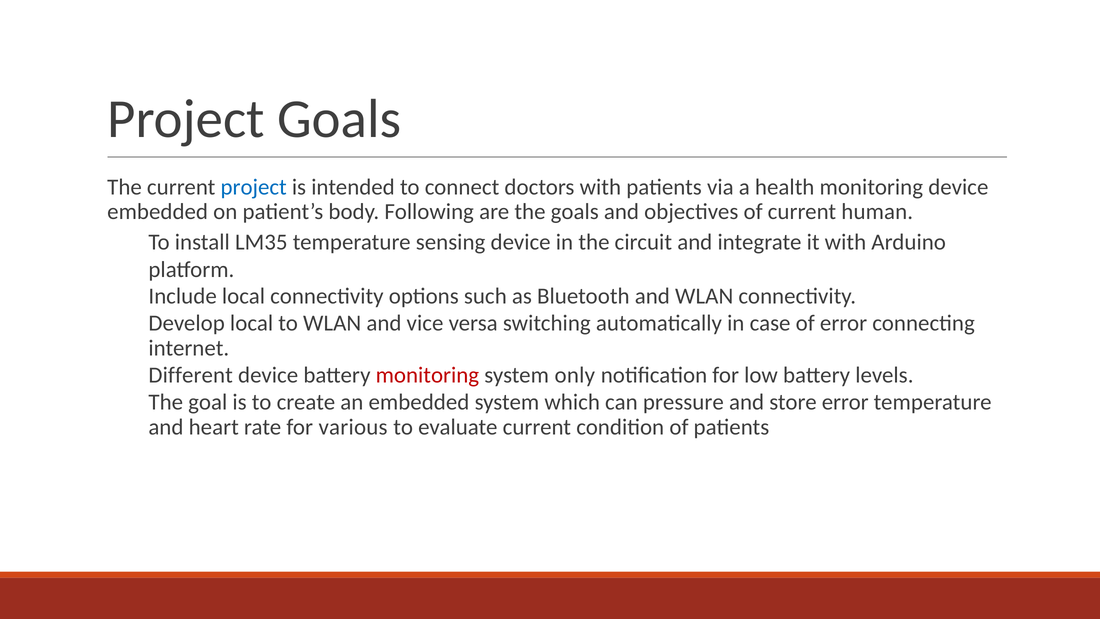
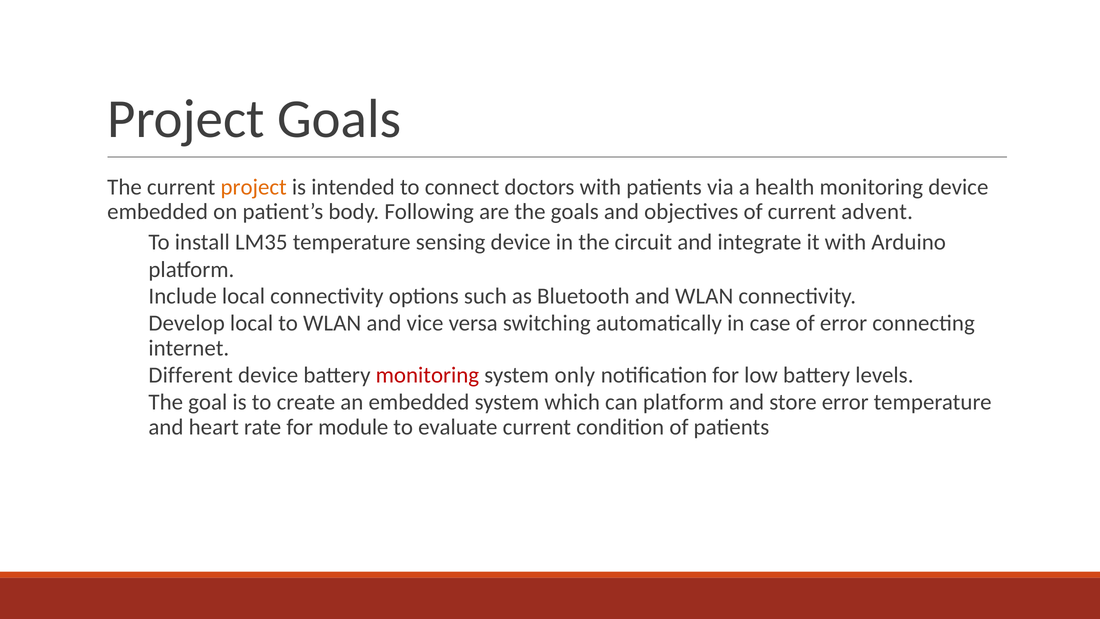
project at (254, 187) colour: blue -> orange
human: human -> advent
can pressure: pressure -> platform
various: various -> module
